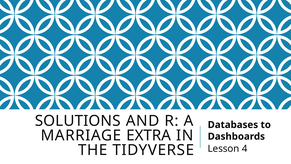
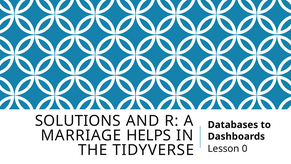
EXTRA: EXTRA -> HELPS
4: 4 -> 0
